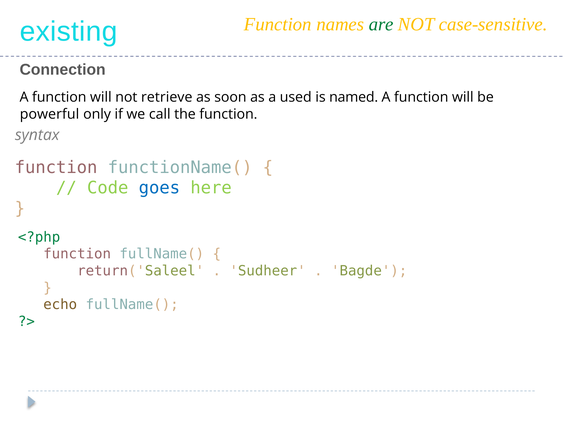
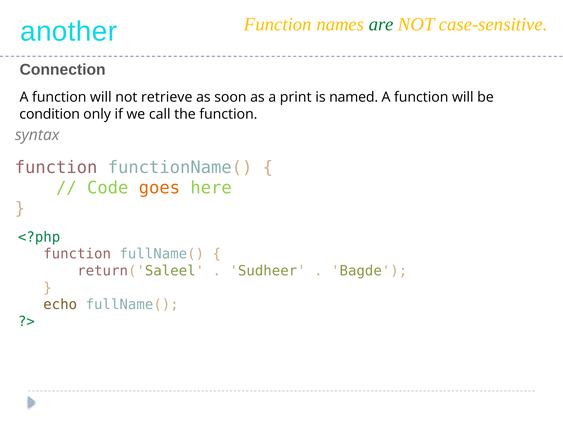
existing: existing -> another
used: used -> print
powerful: powerful -> condition
goes colour: blue -> orange
